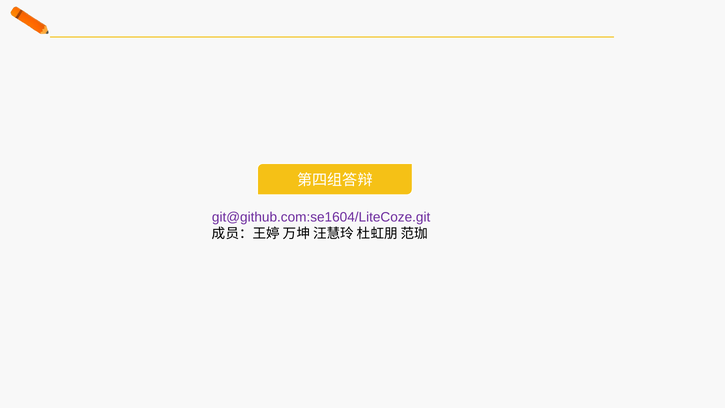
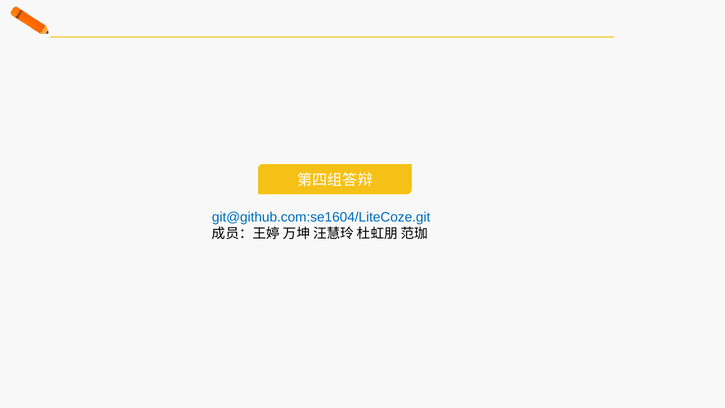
git@github.com:se1604/LiteCoze.git colour: purple -> blue
